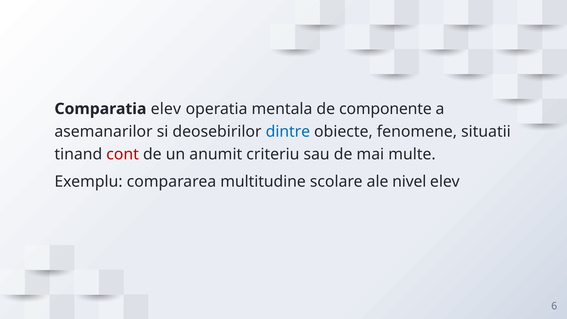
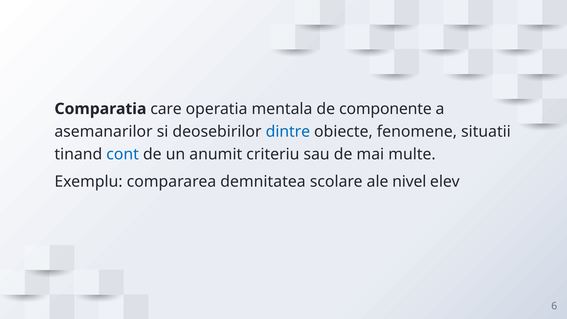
Comparatia elev: elev -> care
cont colour: red -> blue
multitudine: multitudine -> demnitatea
